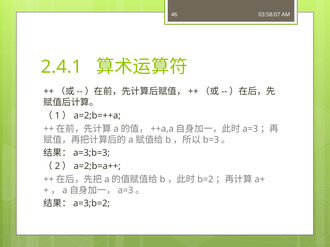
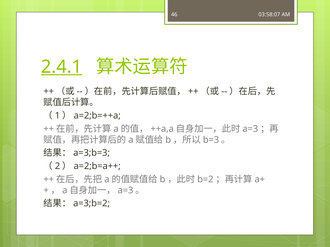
2.4.1 underline: none -> present
